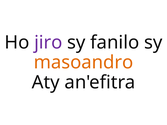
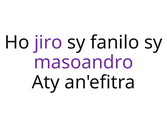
masoandro colour: orange -> purple
